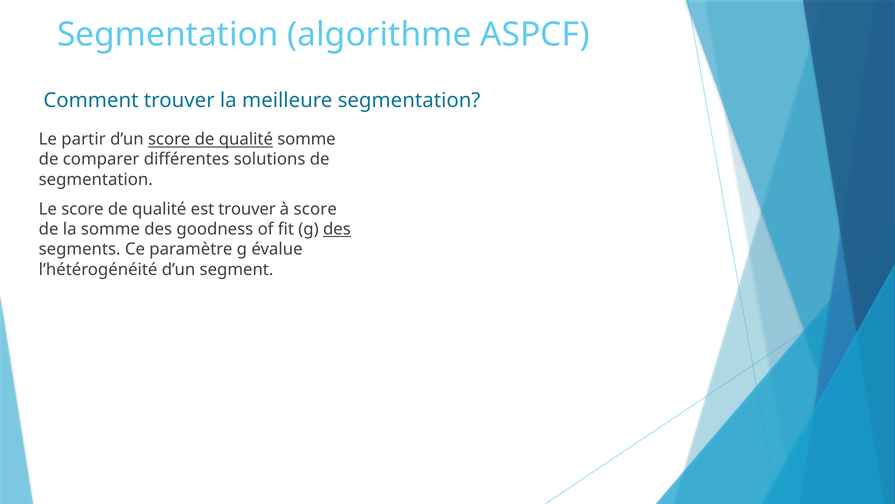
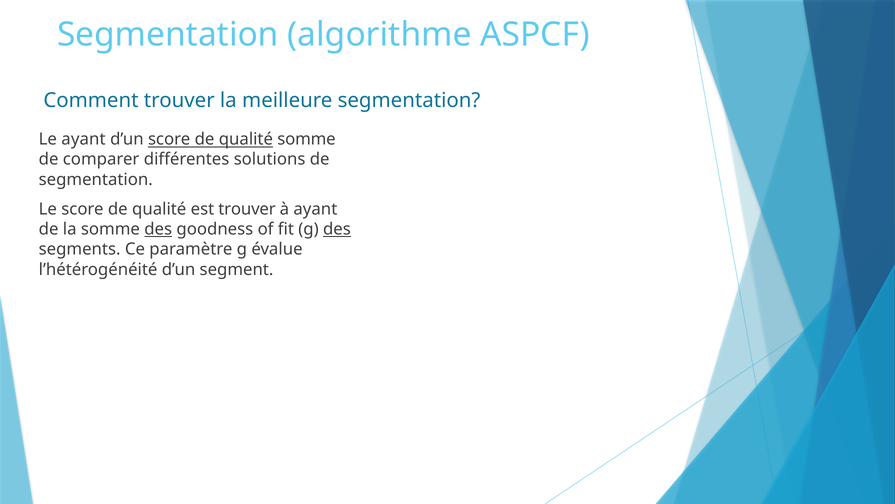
Le partir: partir -> ayant
à score: score -> ayant
des at (158, 229) underline: none -> present
